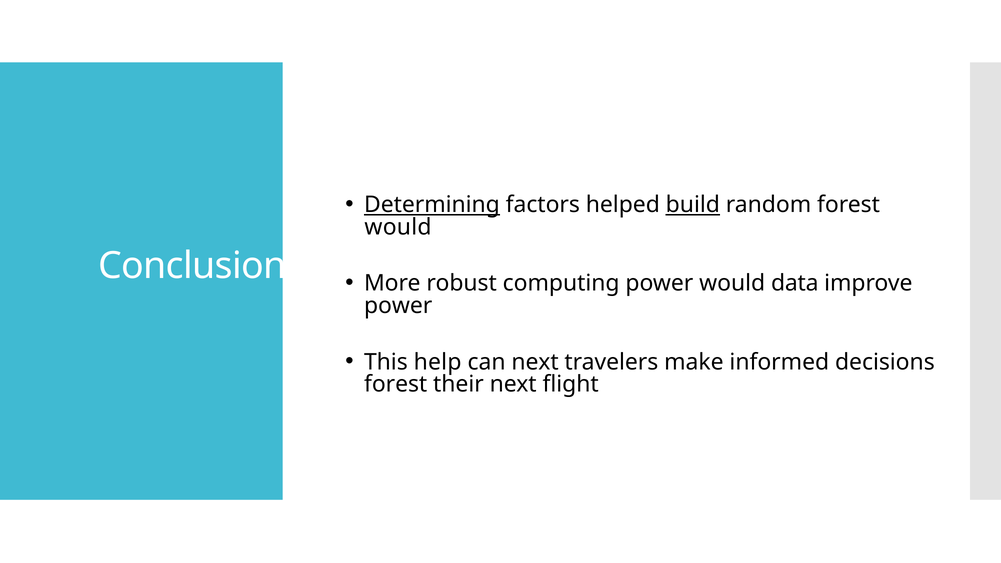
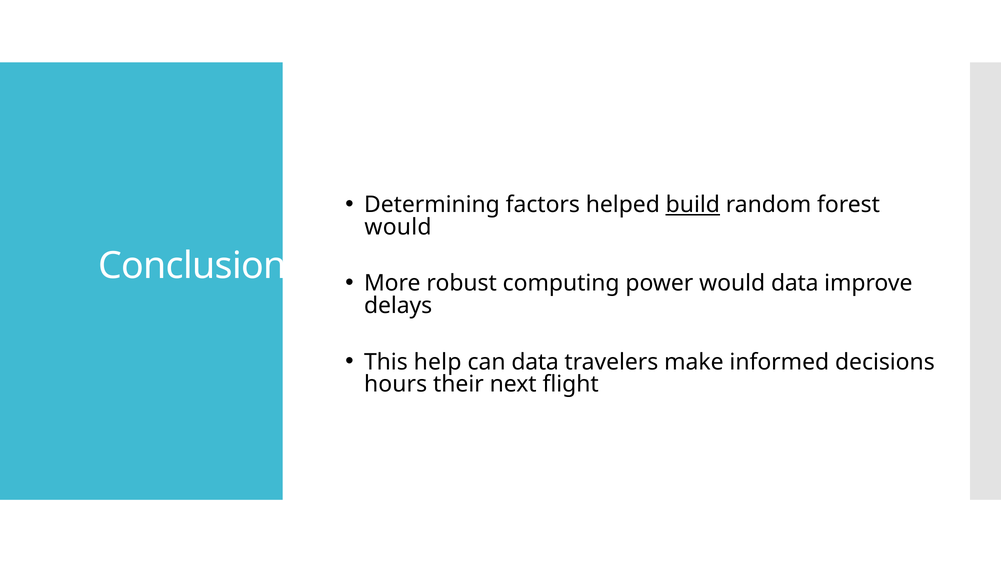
Determining underline: present -> none
power at (398, 306): power -> delays
can next: next -> data
forest at (396, 384): forest -> hours
